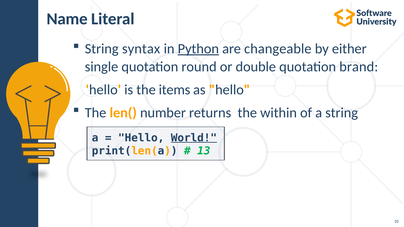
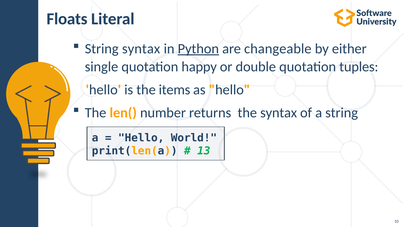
Name: Name -> Floats
round: round -> happy
brand: brand -> tuples
the within: within -> syntax
World underline: present -> none
